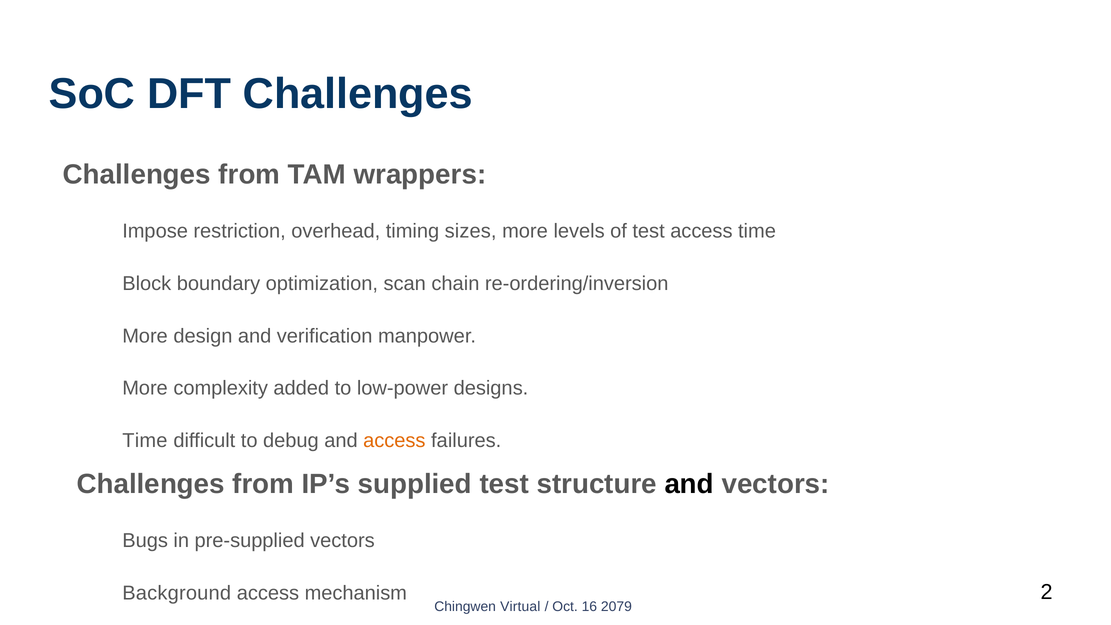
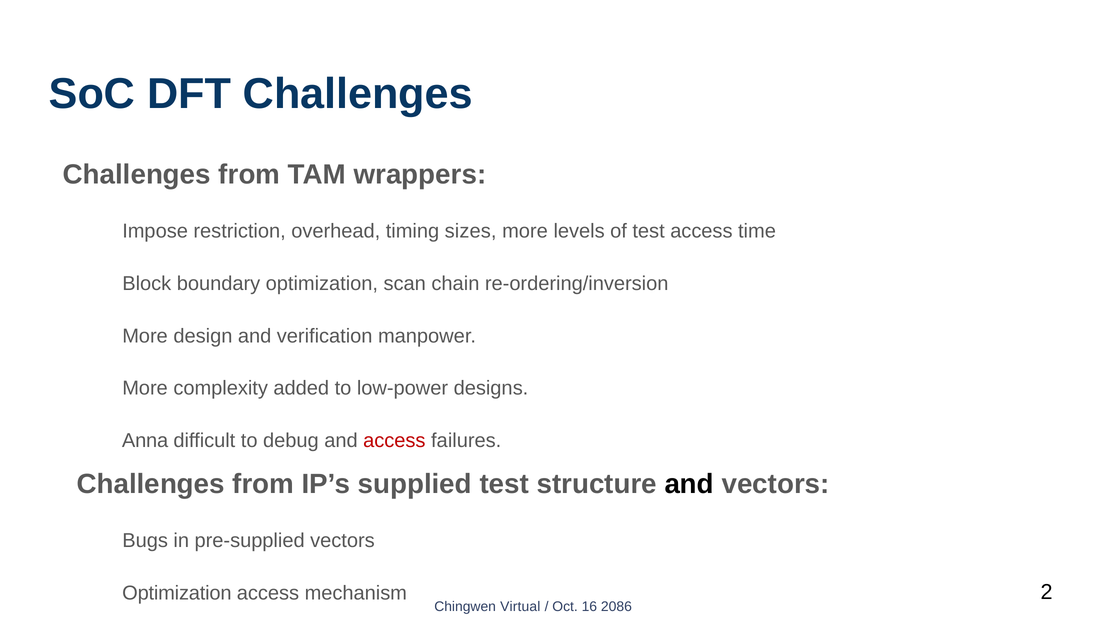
Time at (145, 441): Time -> Anna
access at (394, 441) colour: orange -> red
Background at (177, 593): Background -> Optimization
2079: 2079 -> 2086
